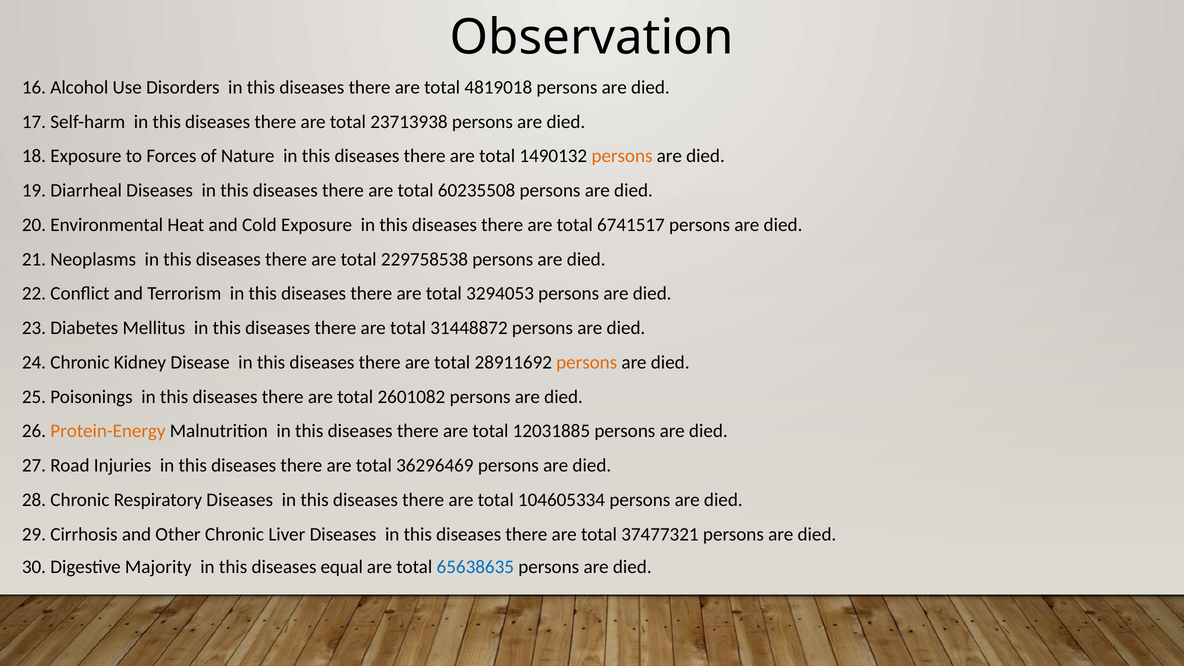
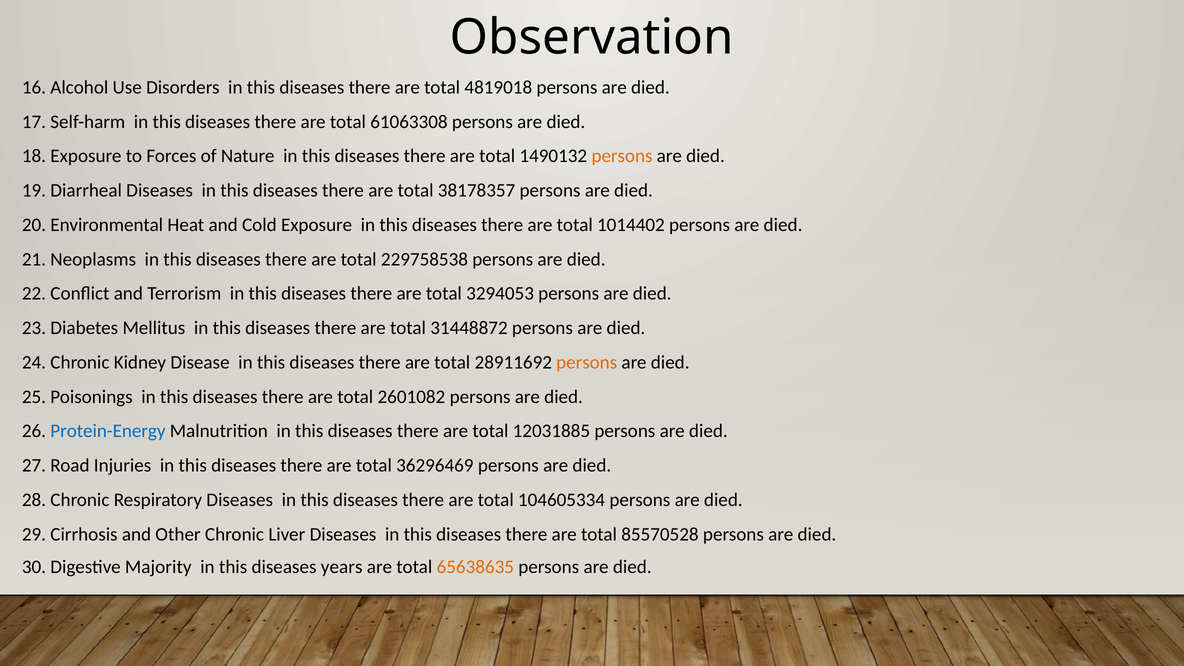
23713938: 23713938 -> 61063308
60235508: 60235508 -> 38178357
6741517: 6741517 -> 1014402
Protein-Energy colour: orange -> blue
37477321: 37477321 -> 85570528
equal: equal -> years
65638635 colour: blue -> orange
